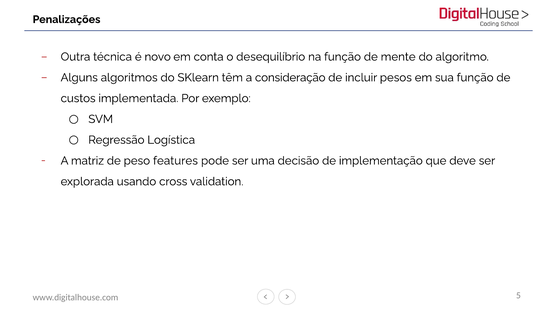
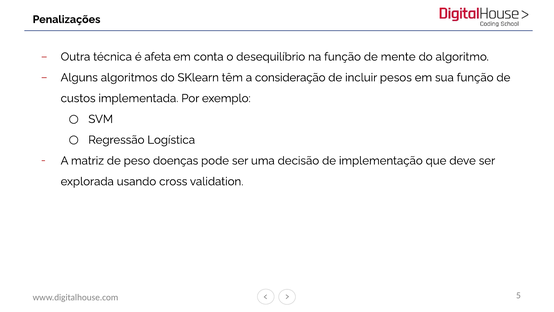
novo: novo -> afeta
features: features -> doenças
